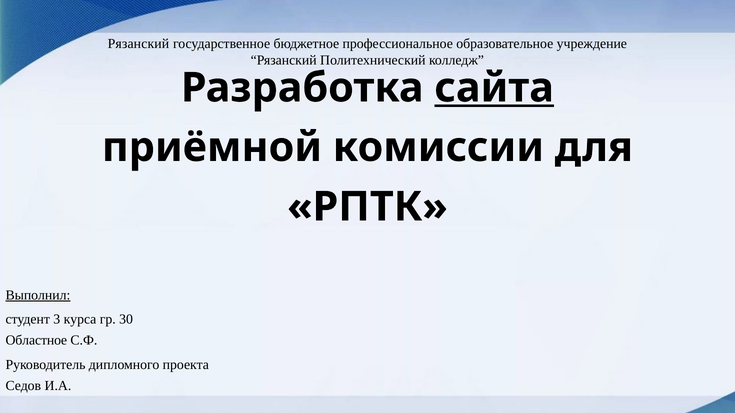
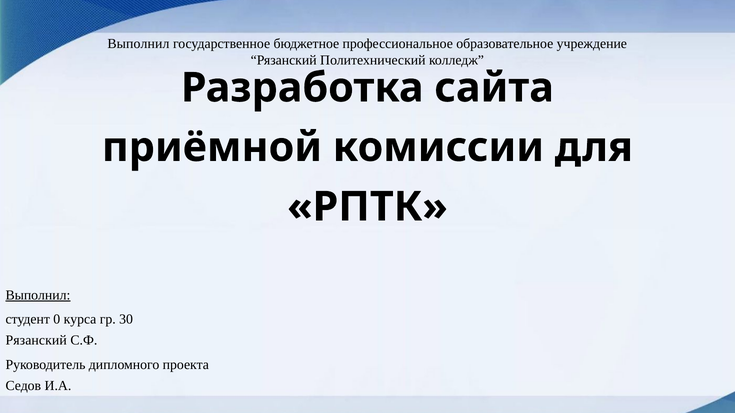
Рязанский at (138, 44): Рязанский -> Выполнил
сайта underline: present -> none
3: 3 -> 0
Областное at (36, 341): Областное -> Рязанский
